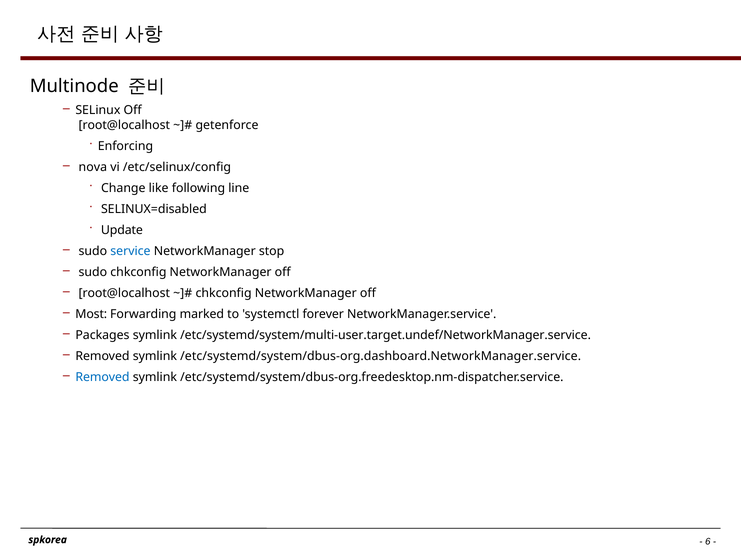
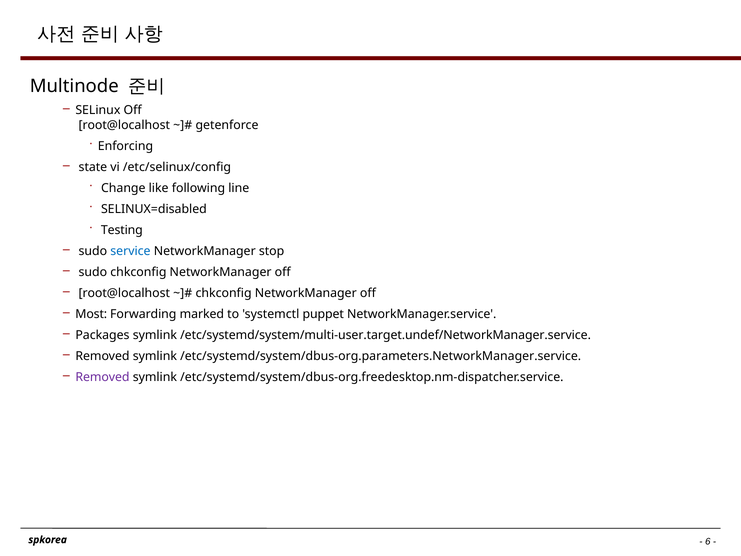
nova: nova -> state
Update: Update -> Testing
forever: forever -> puppet
/etc/systemd/system/dbus-org.dashboard.NetworkManager.service: /etc/systemd/system/dbus-org.dashboard.NetworkManager.service -> /etc/systemd/system/dbus-org.parameters.NetworkManager.service
Removed at (102, 377) colour: blue -> purple
